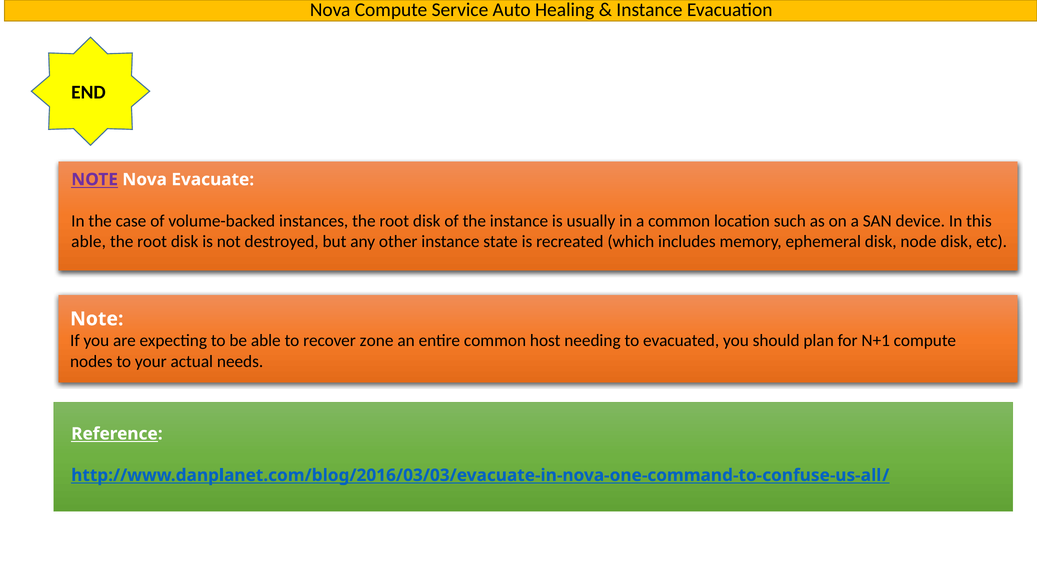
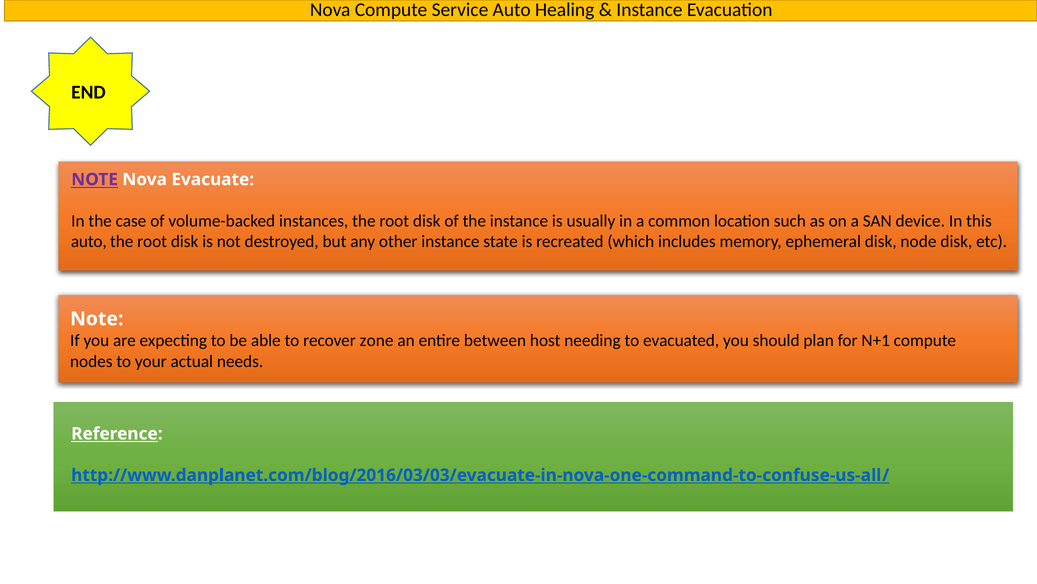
able at (89, 241): able -> auto
entire common: common -> between
